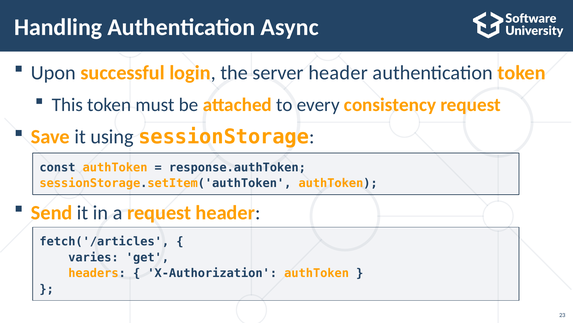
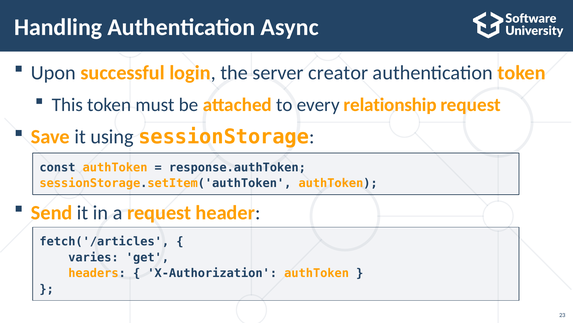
server header: header -> creator
consistency: consistency -> relationship
